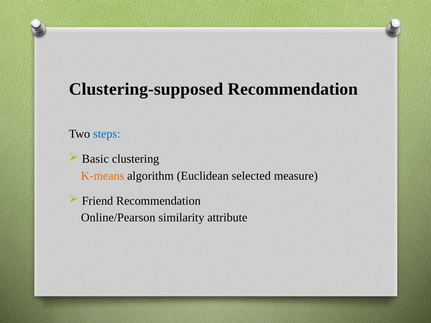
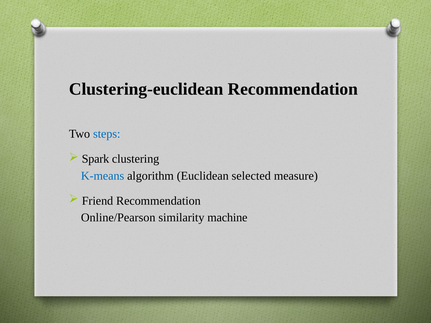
Clustering-supposed: Clustering-supposed -> Clustering-euclidean
Basic: Basic -> Spark
K-means colour: orange -> blue
attribute: attribute -> machine
